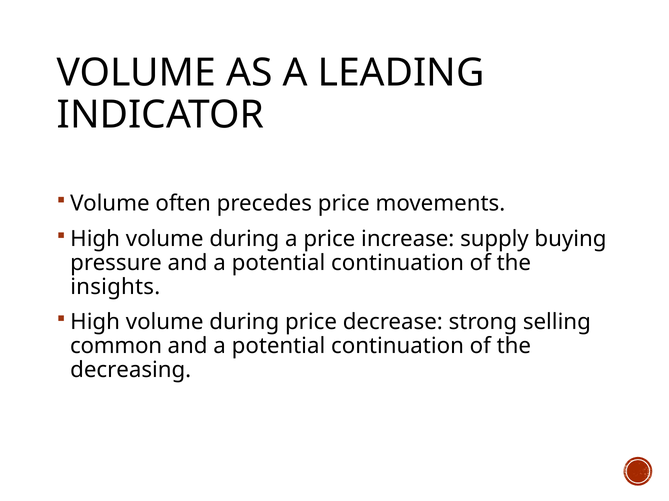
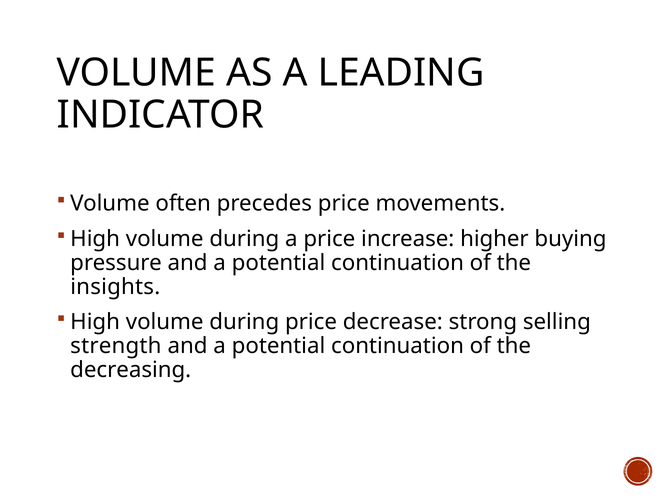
supply: supply -> higher
common: common -> strength
